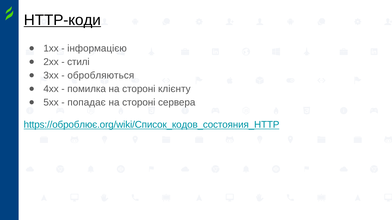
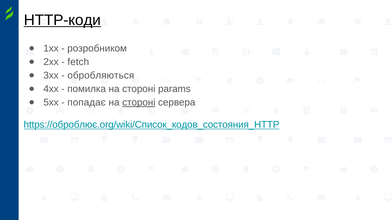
інформацією: інформацією -> розробником
стилі: стилі -> fetch
клієнту: клієнту -> params
стороні at (139, 103) underline: none -> present
